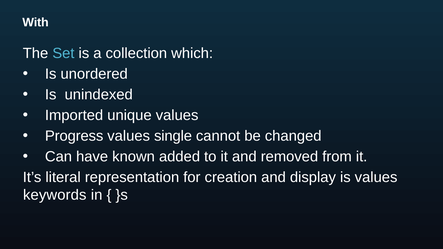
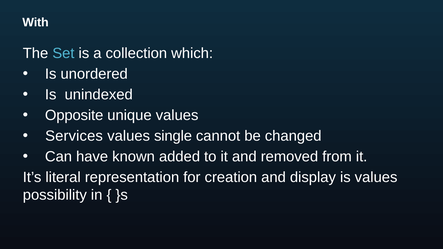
Imported: Imported -> Opposite
Progress: Progress -> Services
keywords: keywords -> possibility
